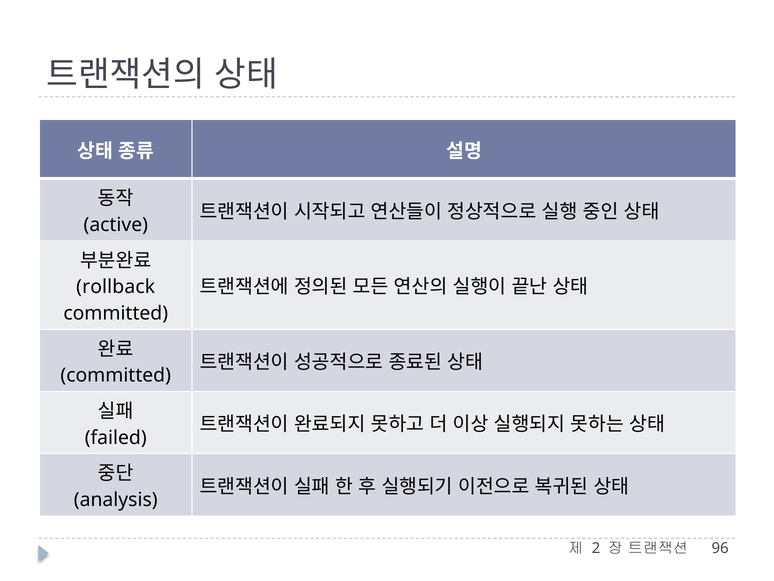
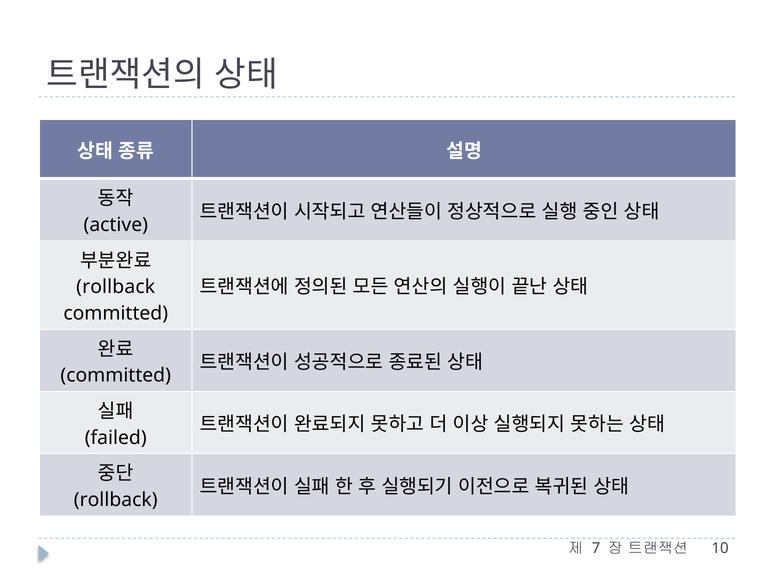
analysis at (116, 499): analysis -> rollback
2: 2 -> 7
96: 96 -> 10
